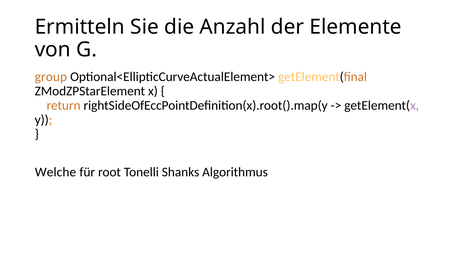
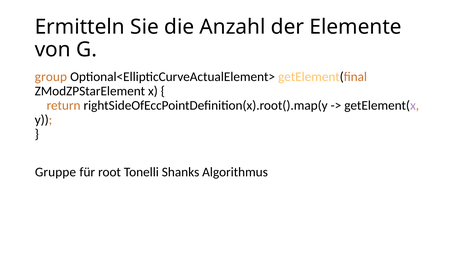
Welche: Welche -> Gruppe
